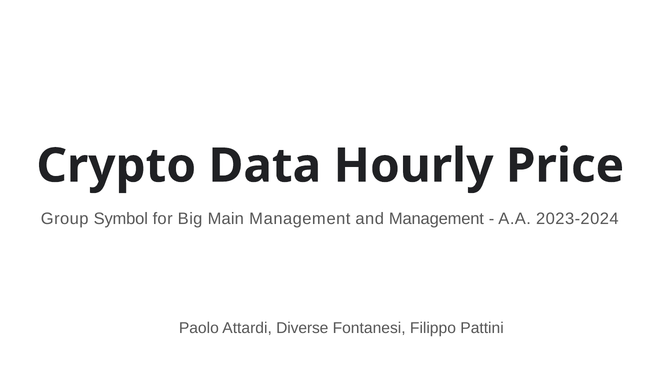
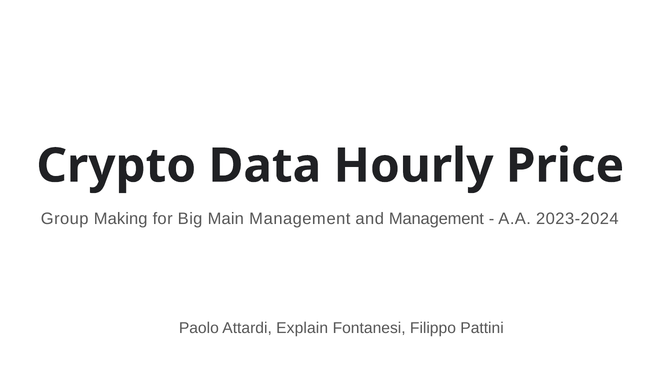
Symbol: Symbol -> Making
Diverse: Diverse -> Explain
